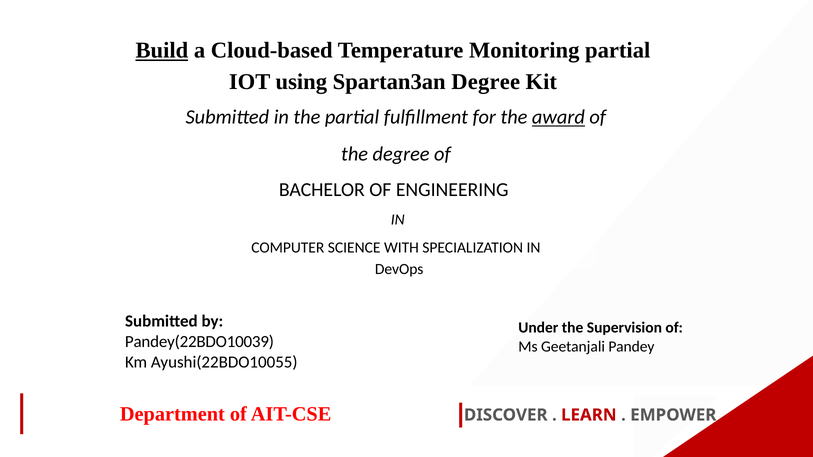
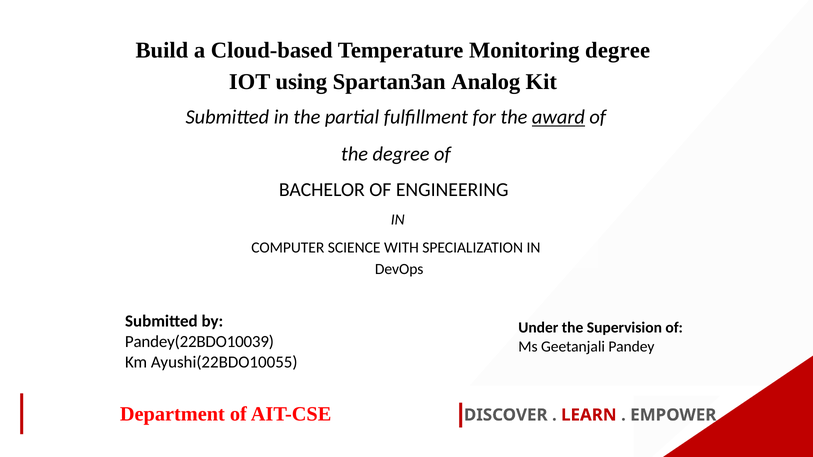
Build underline: present -> none
Monitoring partial: partial -> degree
Spartan3an Degree: Degree -> Analog
